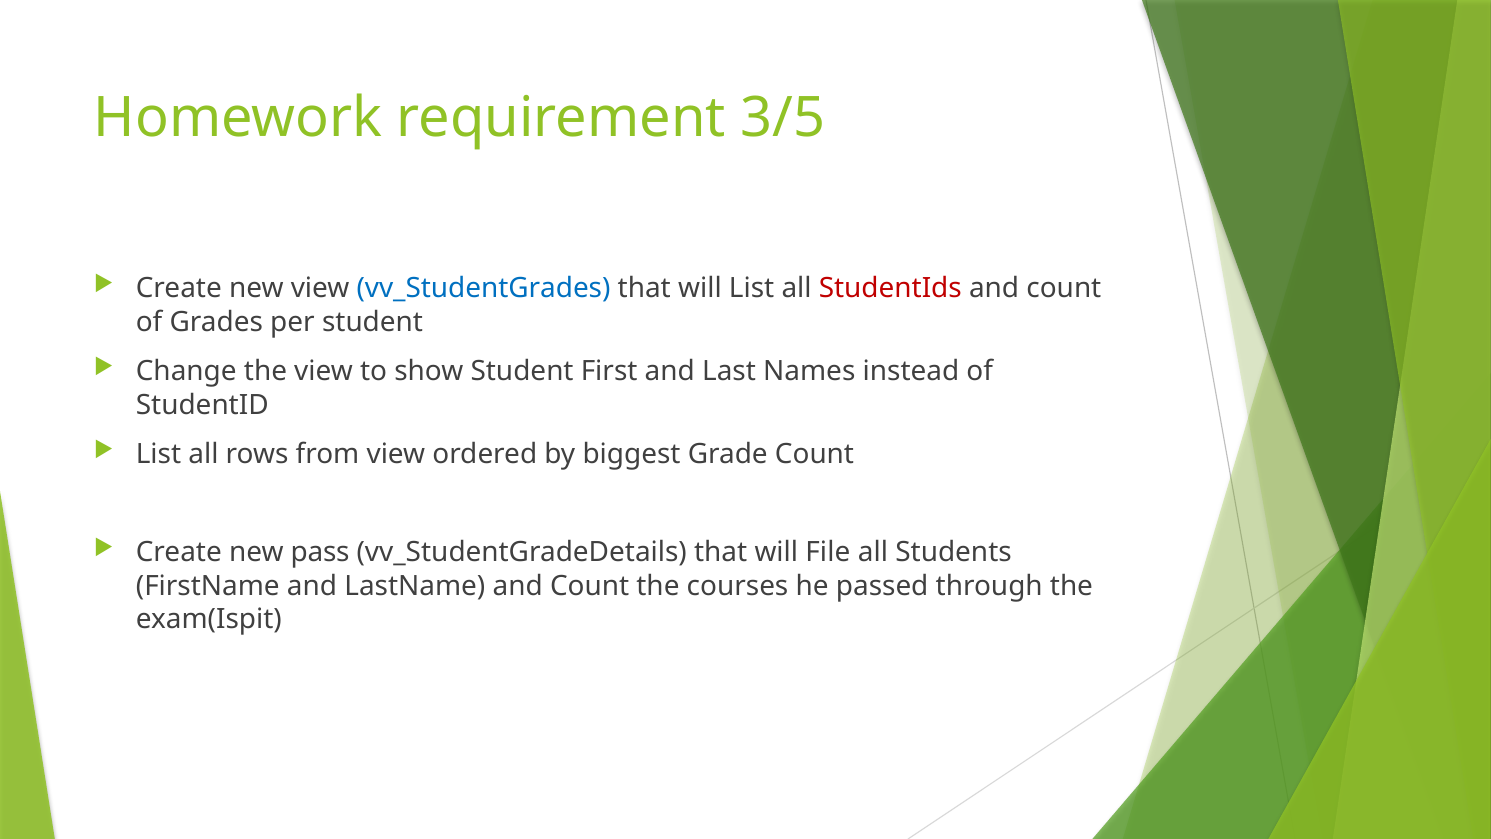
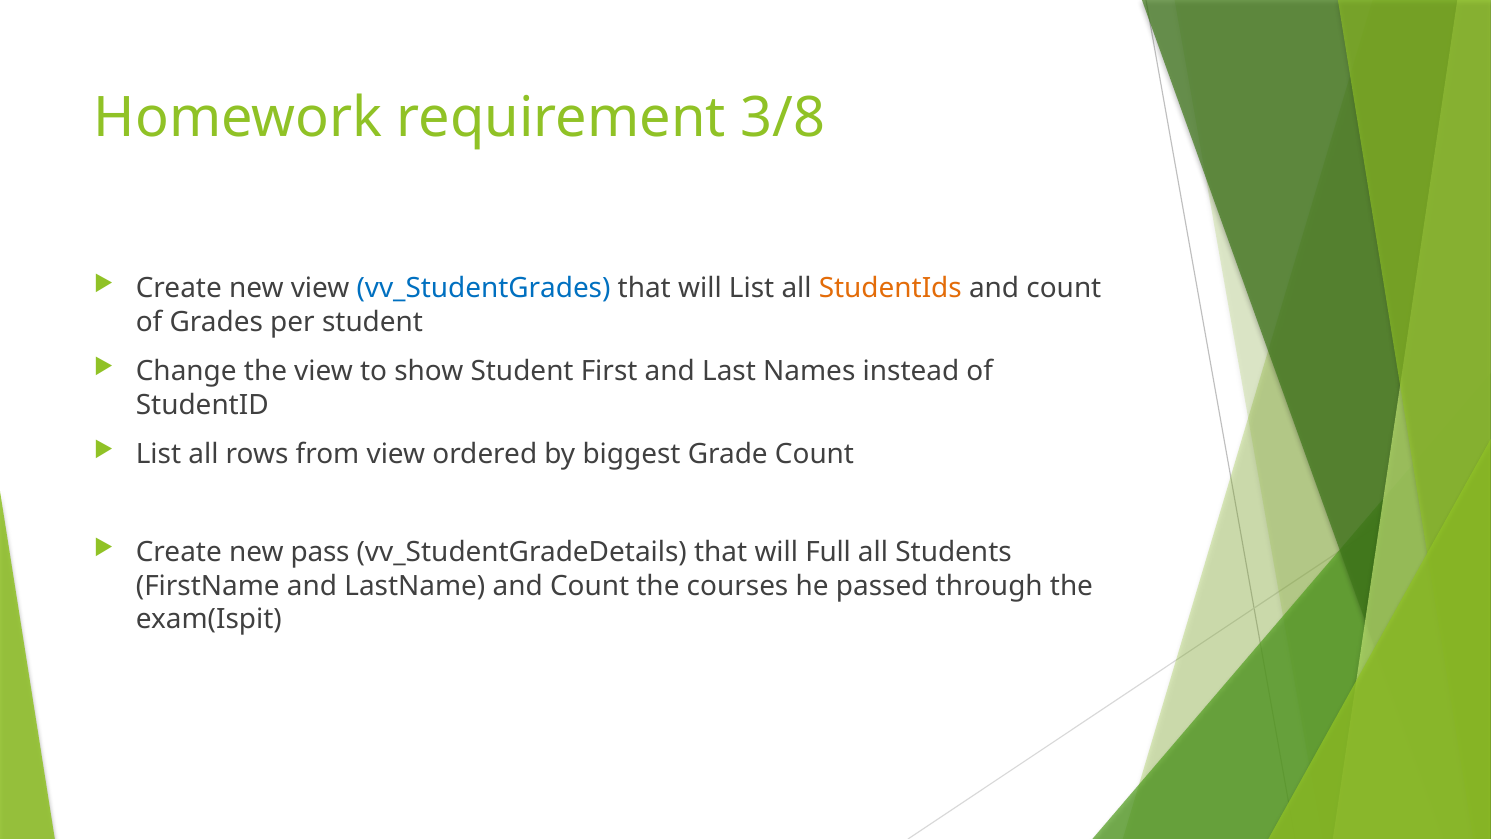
3/5: 3/5 -> 3/8
StudentIds colour: red -> orange
File: File -> Full
